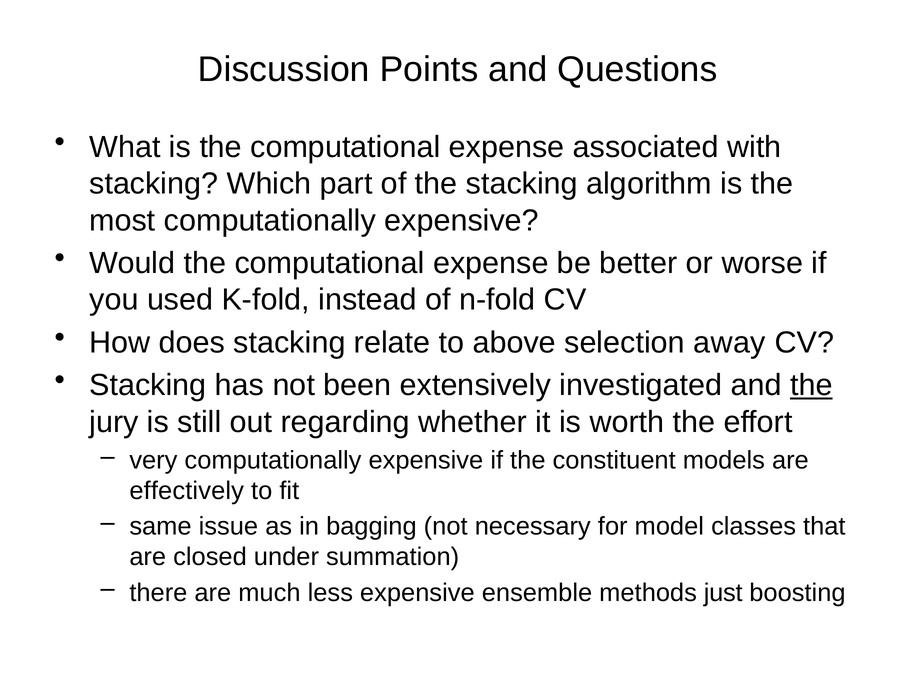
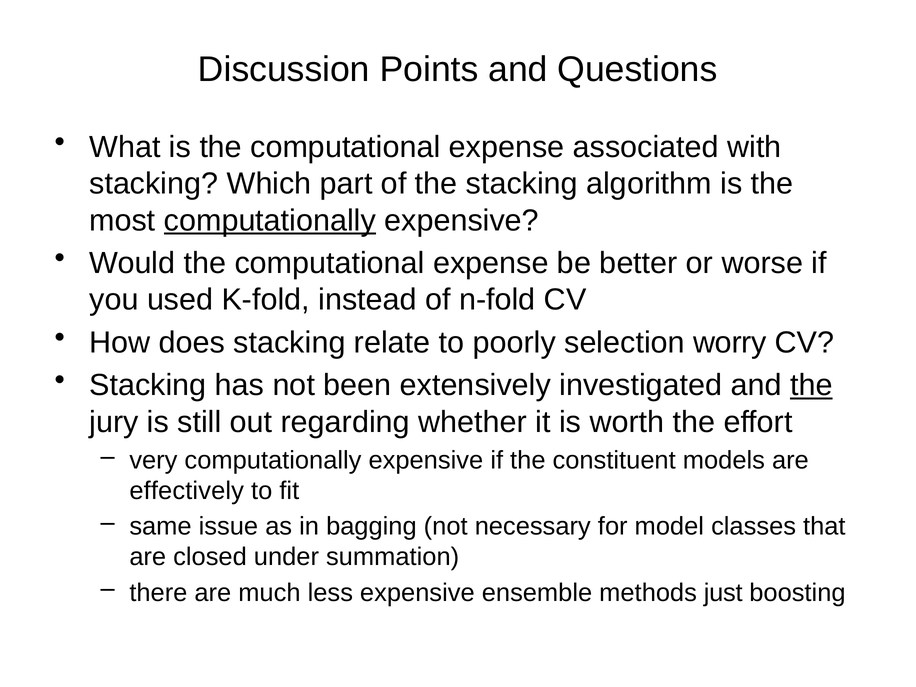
computationally at (270, 220) underline: none -> present
above: above -> poorly
away: away -> worry
